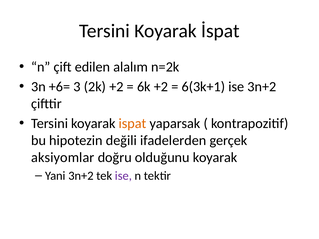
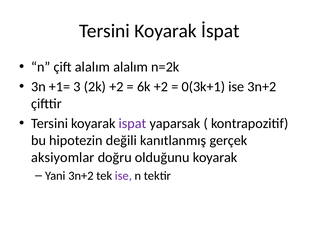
çift edilen: edilen -> alalım
+6=: +6= -> +1=
6(3k+1: 6(3k+1 -> 0(3k+1
ispat colour: orange -> purple
ifadelerden: ifadelerden -> kanıtlanmış
